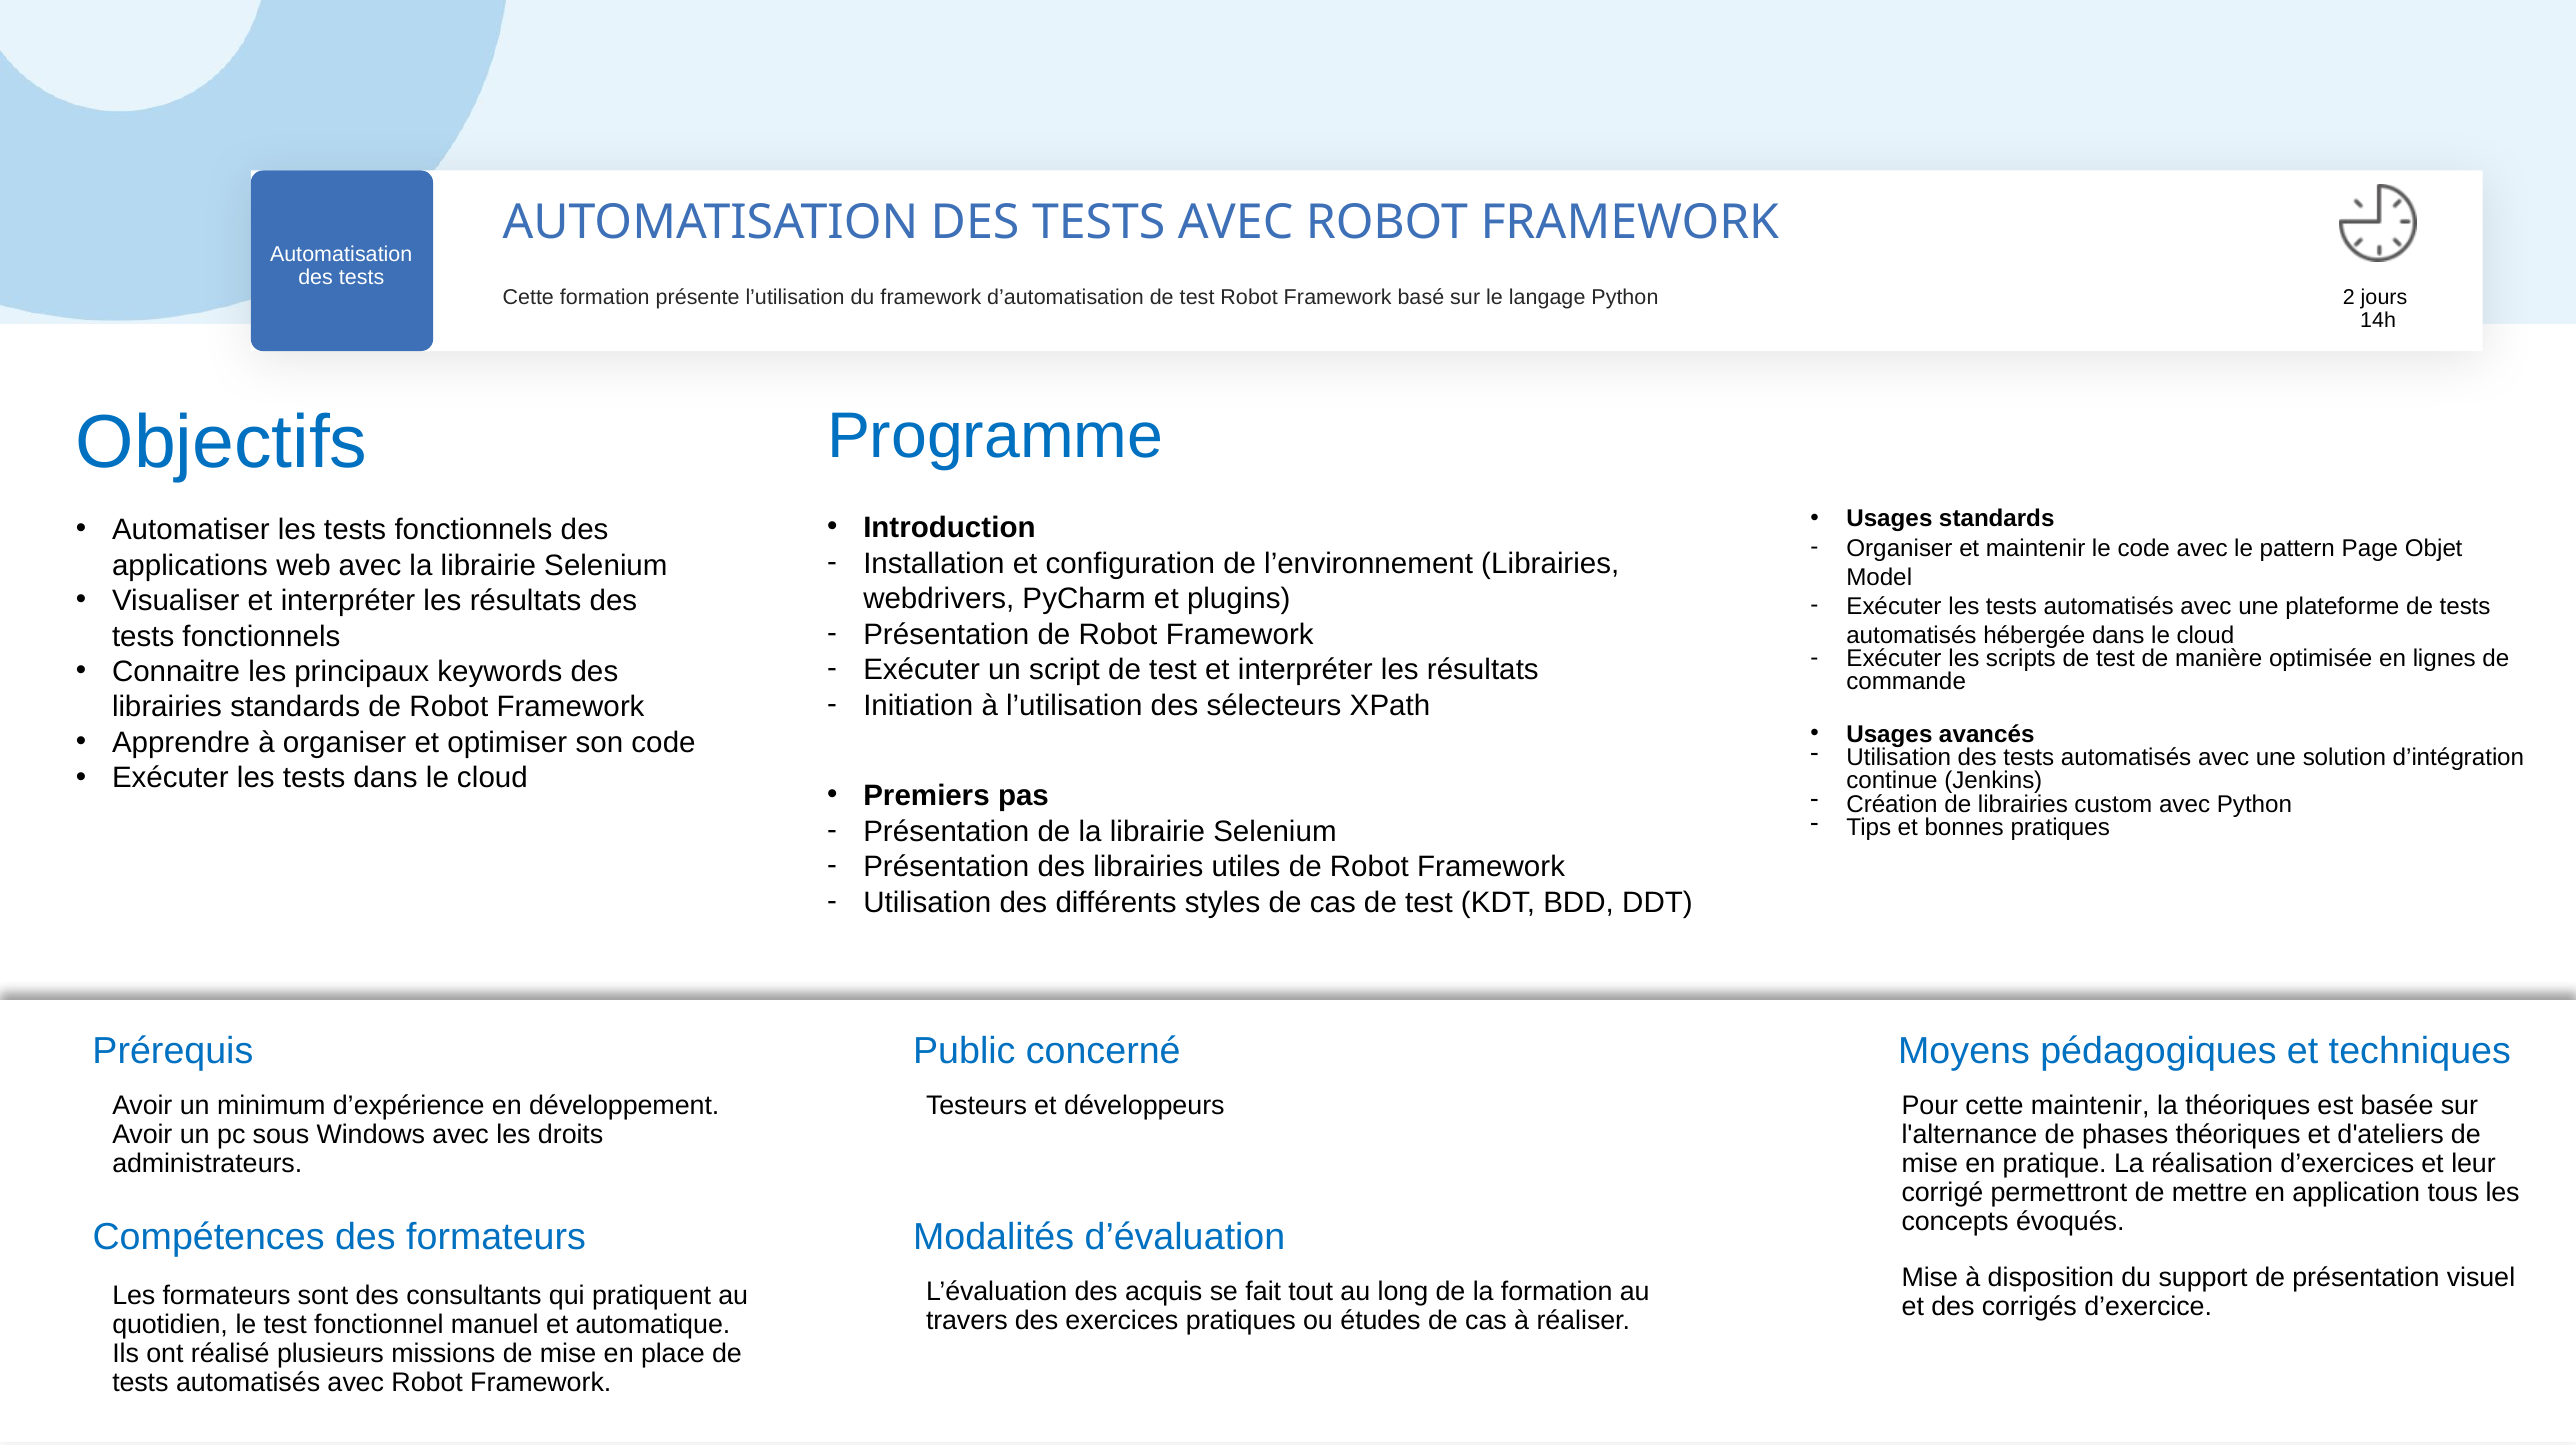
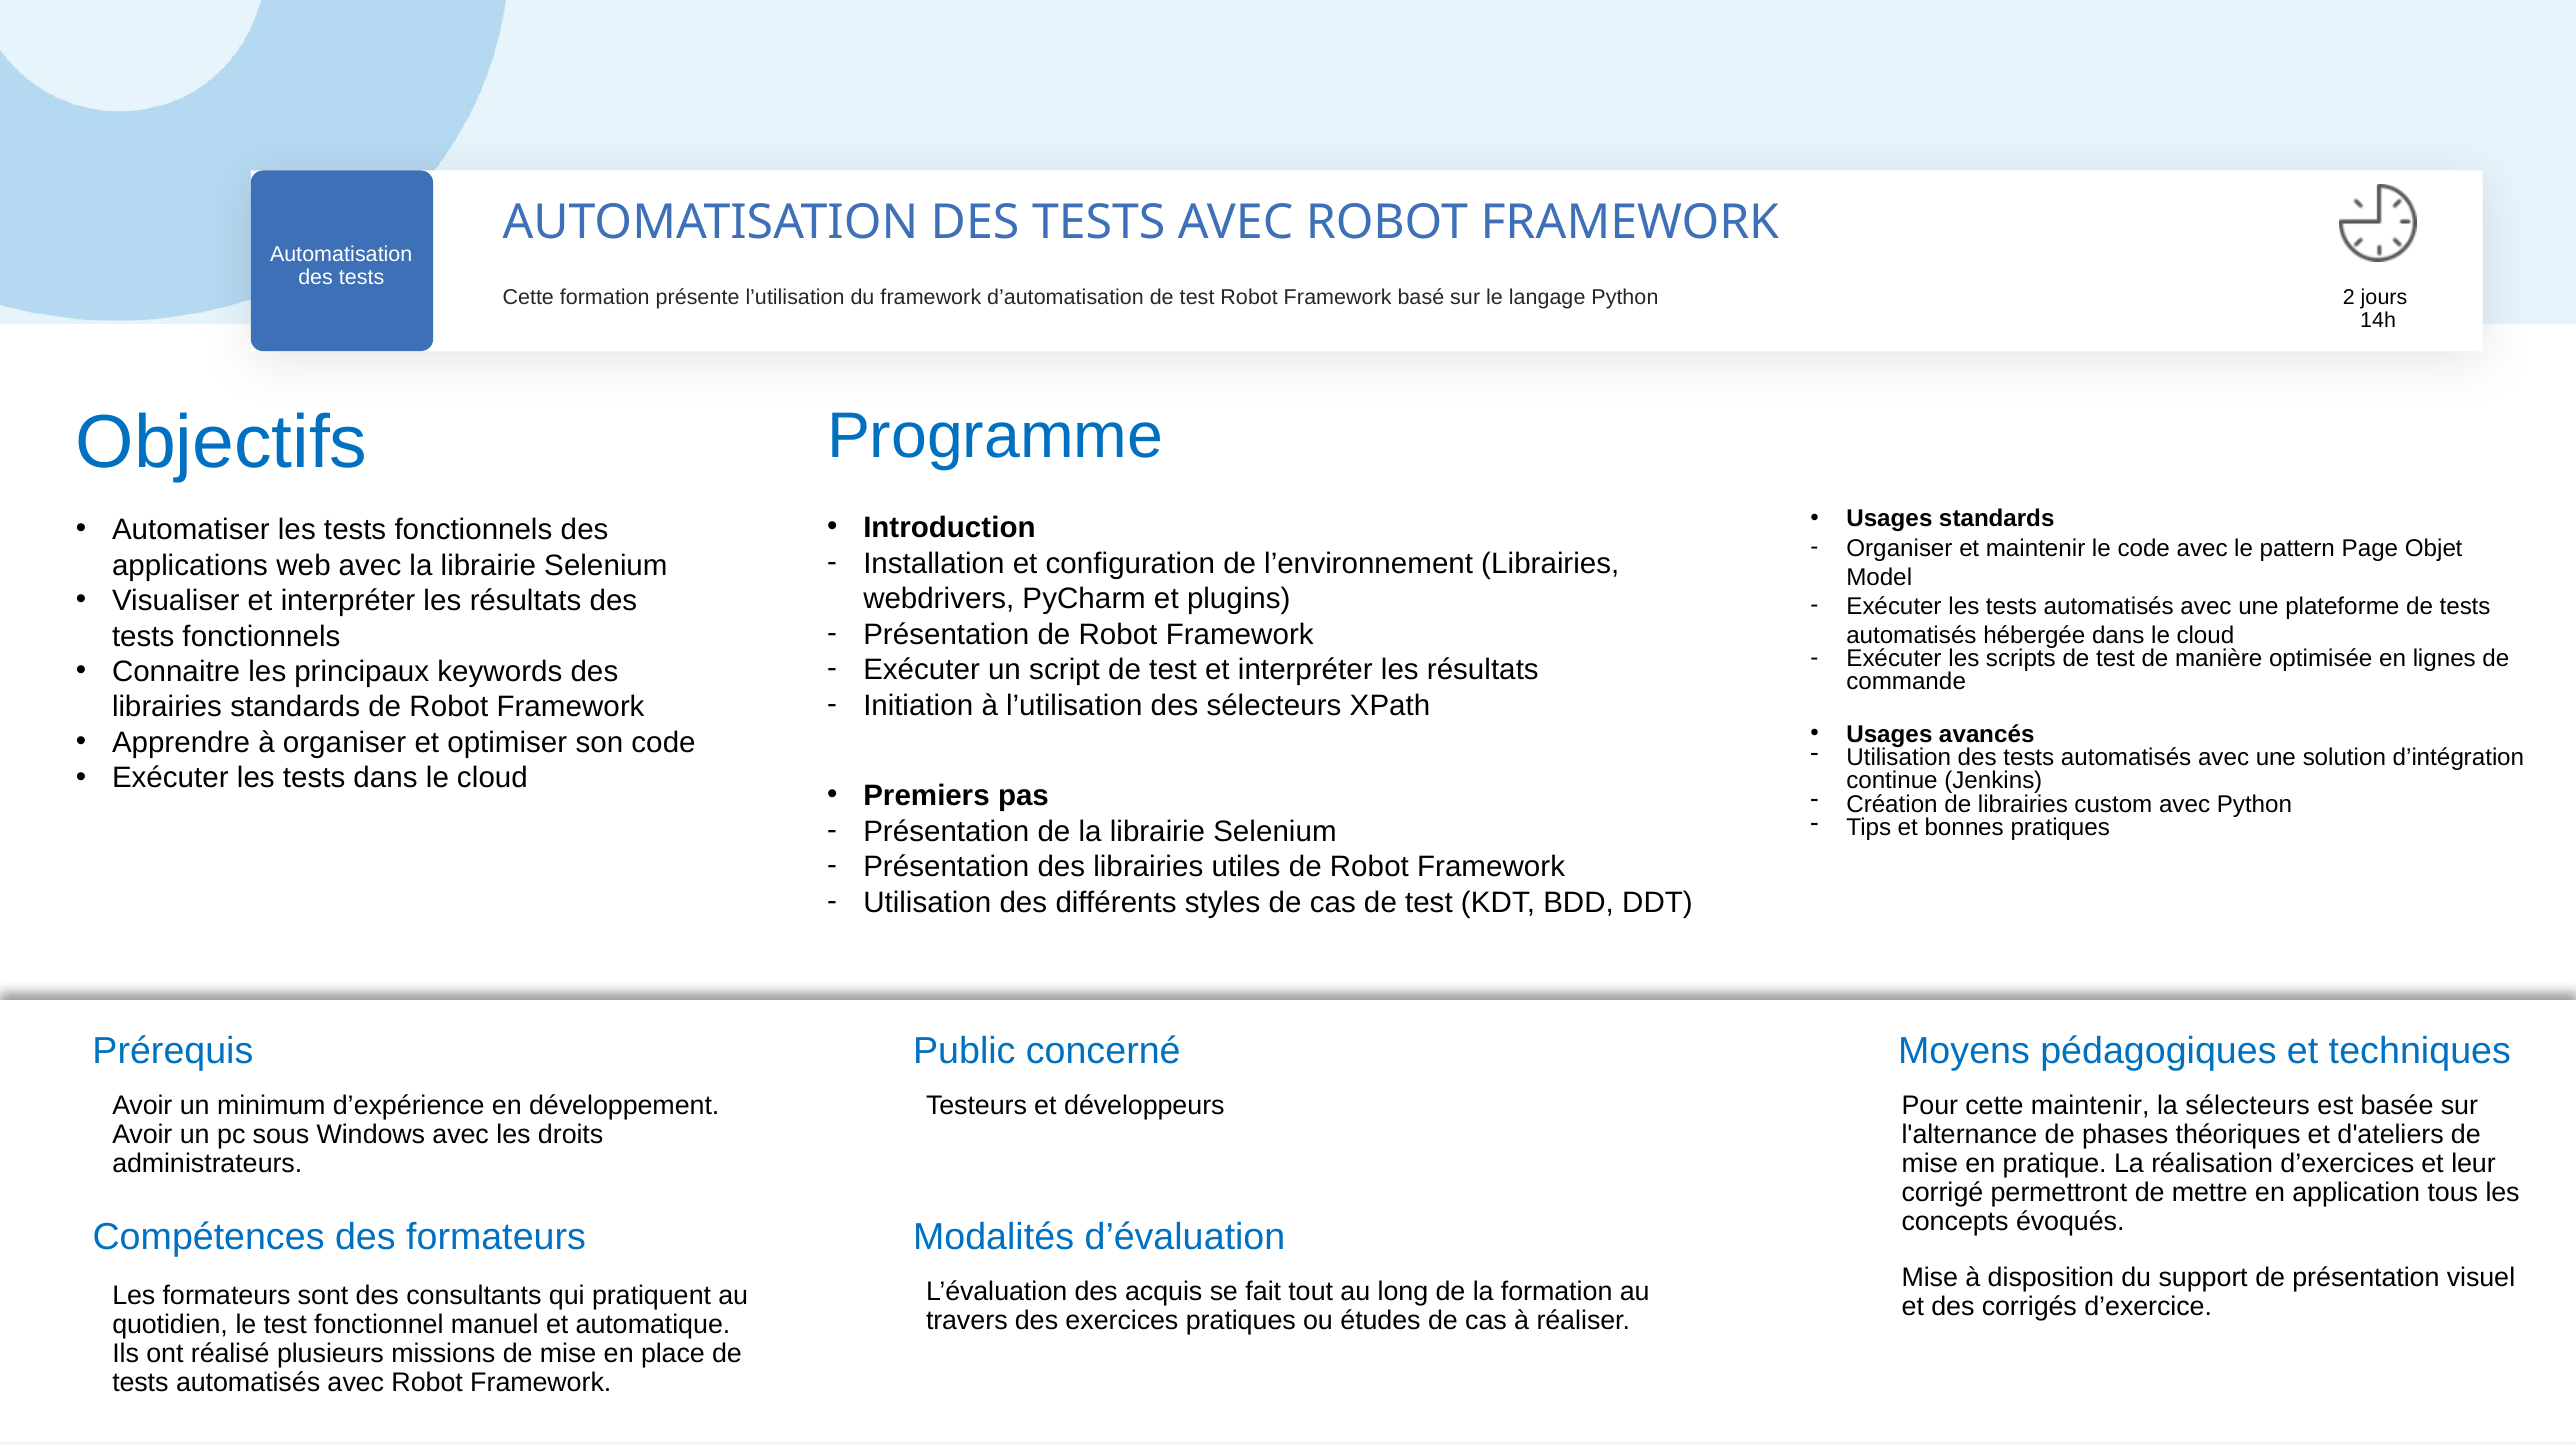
la théoriques: théoriques -> sélecteurs
